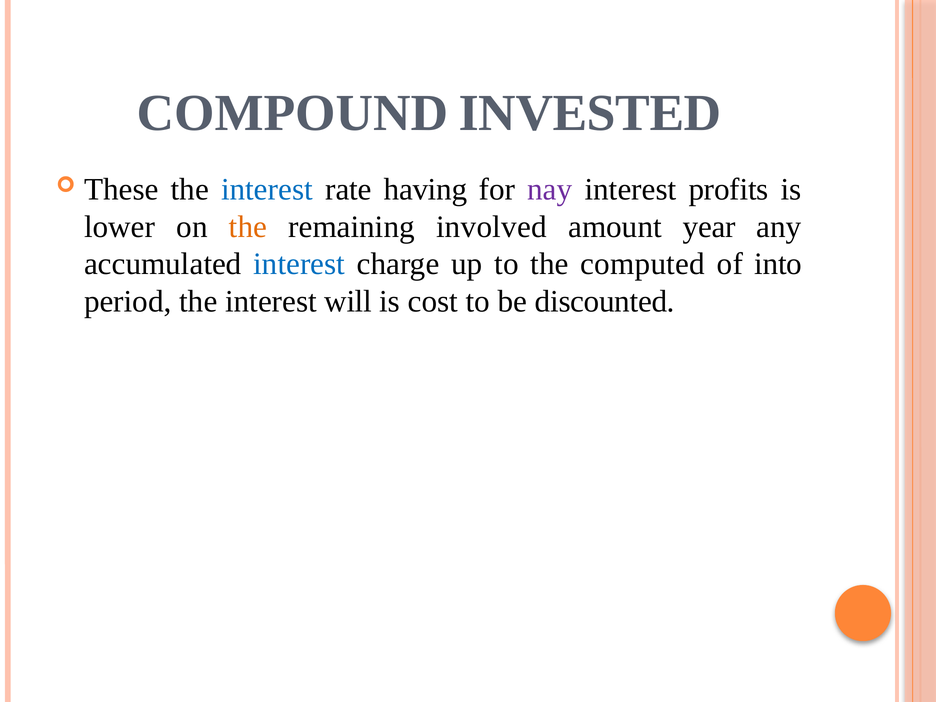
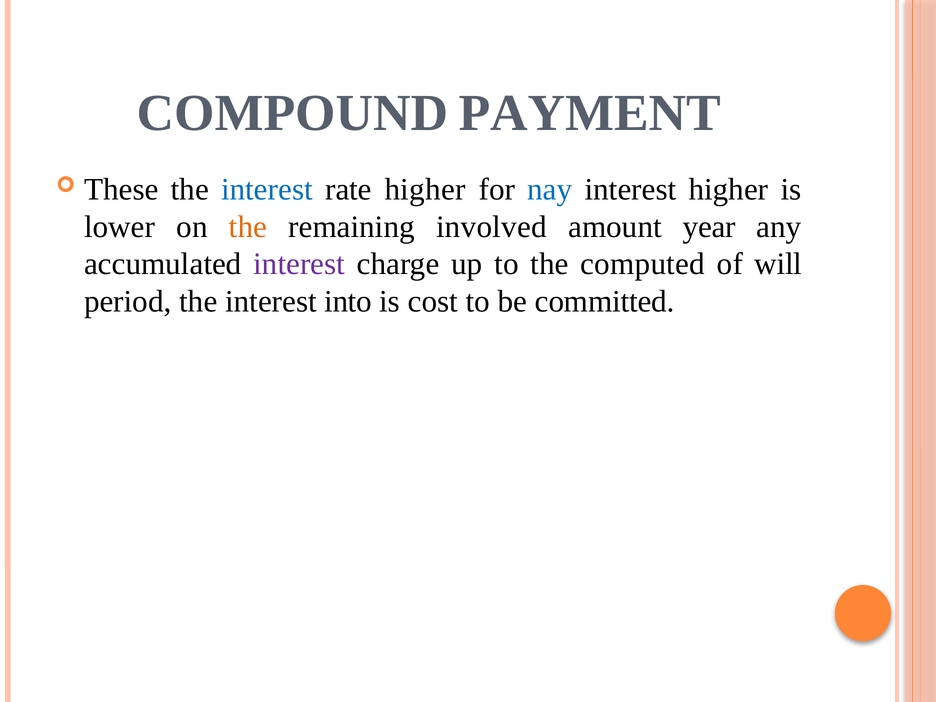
INVESTED: INVESTED -> PAYMENT
rate having: having -> higher
nay colour: purple -> blue
interest profits: profits -> higher
interest at (299, 264) colour: blue -> purple
into: into -> will
will: will -> into
discounted: discounted -> committed
